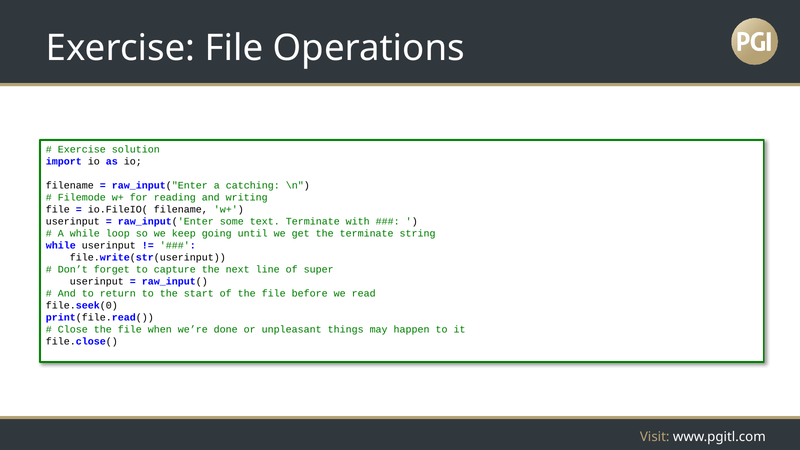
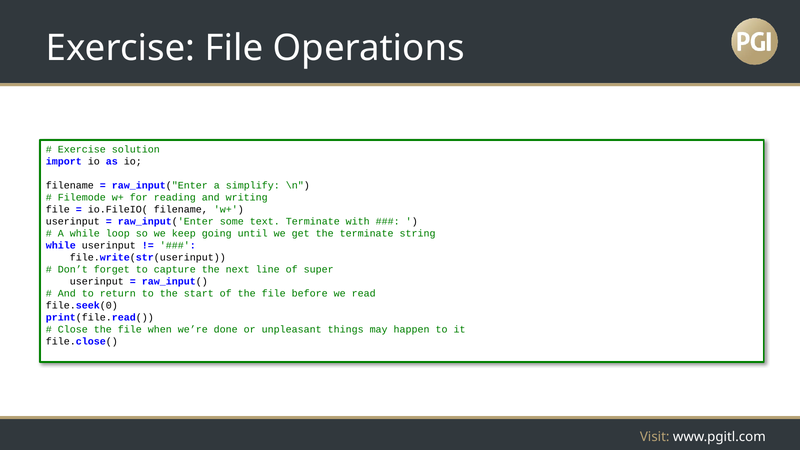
catching: catching -> simplify
